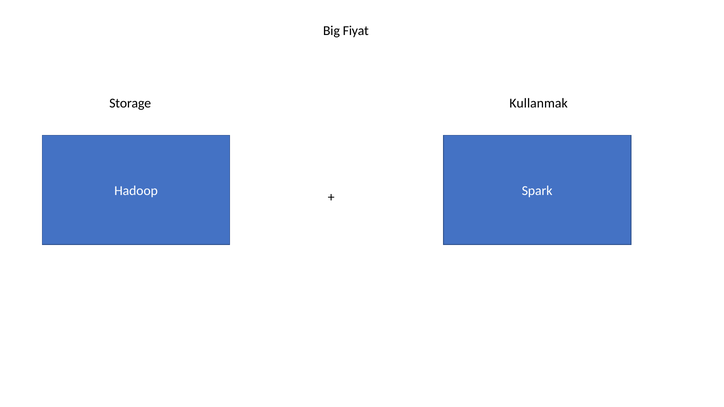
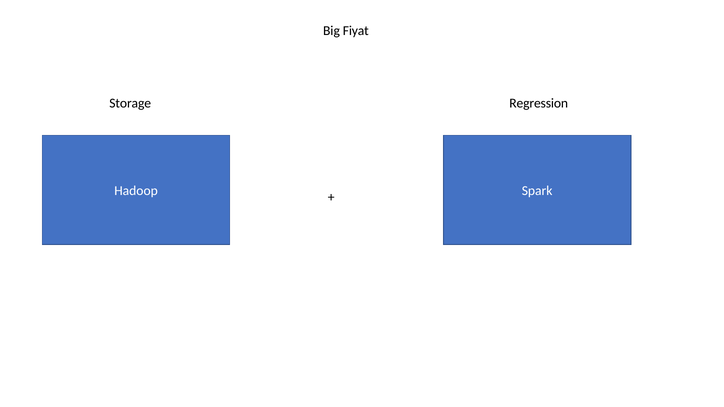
Kullanmak: Kullanmak -> Regression
